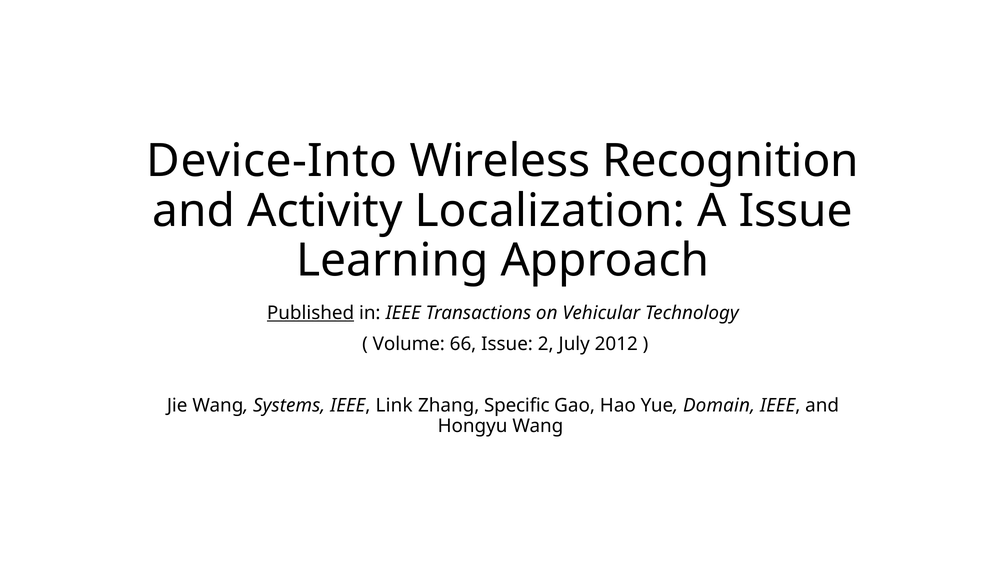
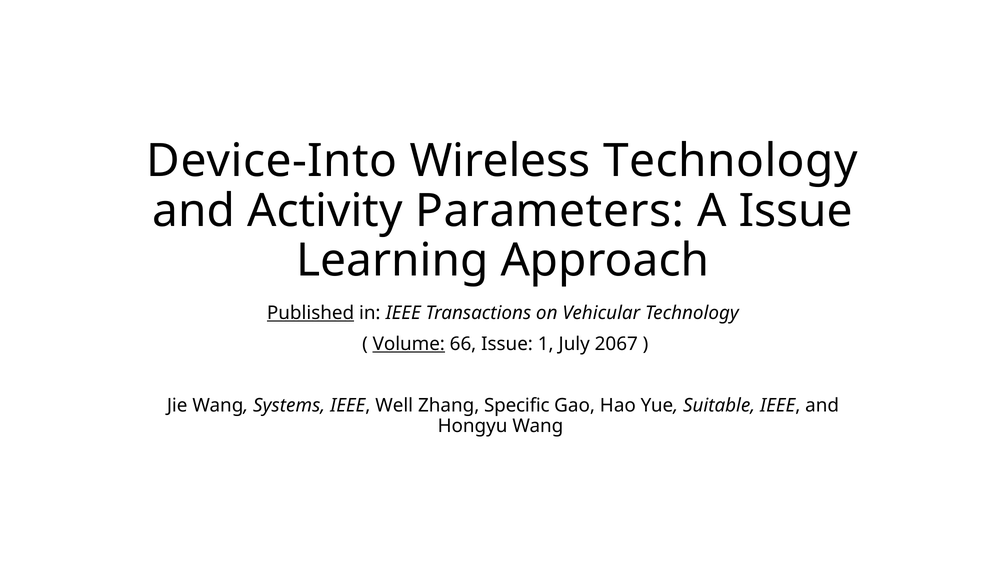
Wireless Recognition: Recognition -> Technology
Localization: Localization -> Parameters
Volume underline: none -> present
2: 2 -> 1
2012: 2012 -> 2067
Link: Link -> Well
Domain: Domain -> Suitable
